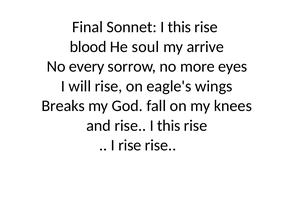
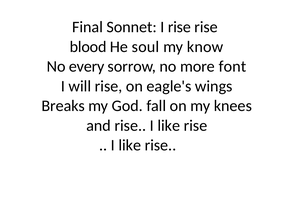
this at (179, 27): this -> rise
arrive: arrive -> know
eyes: eyes -> font
rise I this: this -> like
rise at (130, 146): rise -> like
